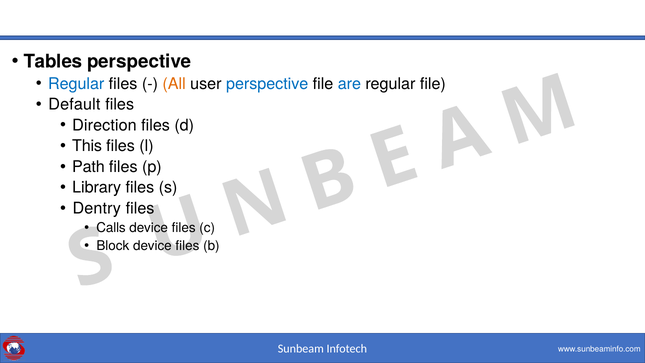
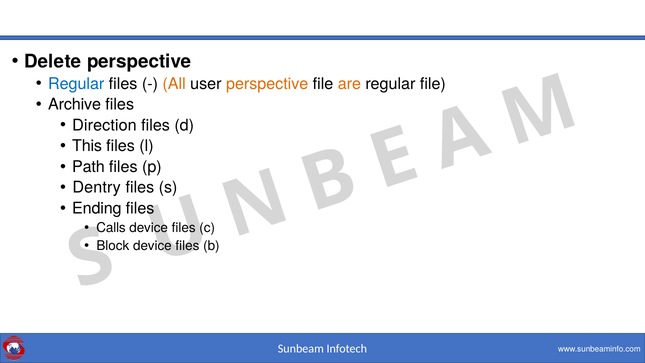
Tables: Tables -> Delete
perspective at (267, 84) colour: blue -> orange
are colour: blue -> orange
Default: Default -> Archive
Library: Library -> Dentry
Dentry: Dentry -> Ending
